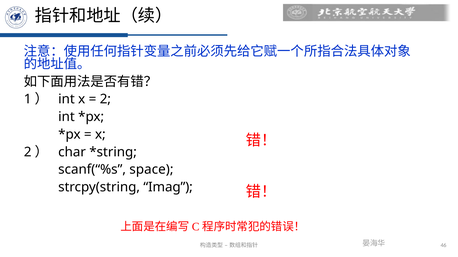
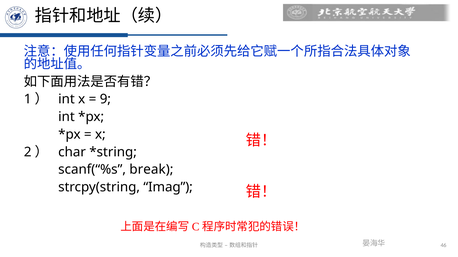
2 at (105, 100): 2 -> 9
space: space -> break
